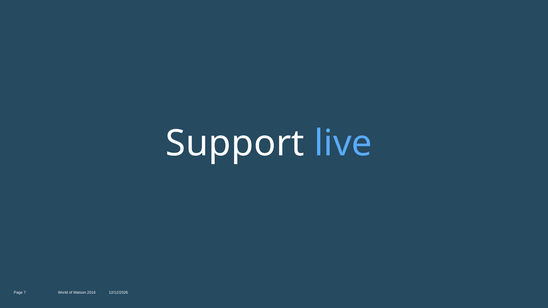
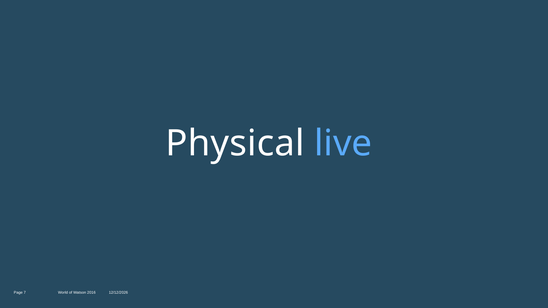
Support: Support -> Physical
